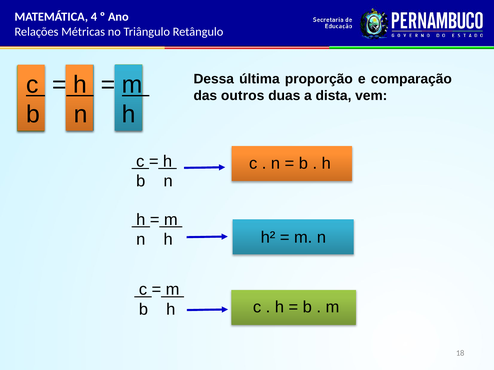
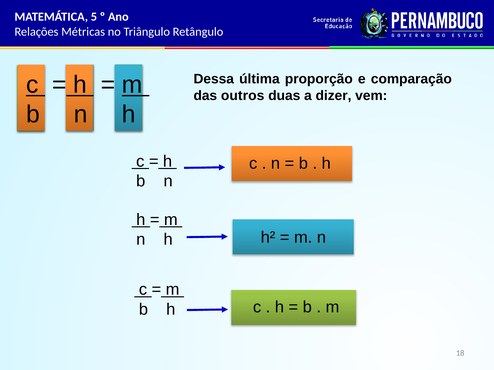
4: 4 -> 5
dista: dista -> dizer
